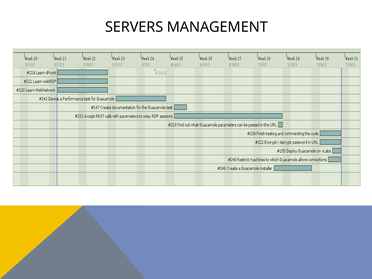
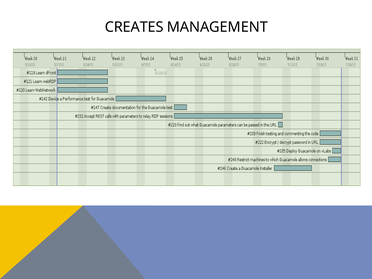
SERVERS: SERVERS -> CREATES
